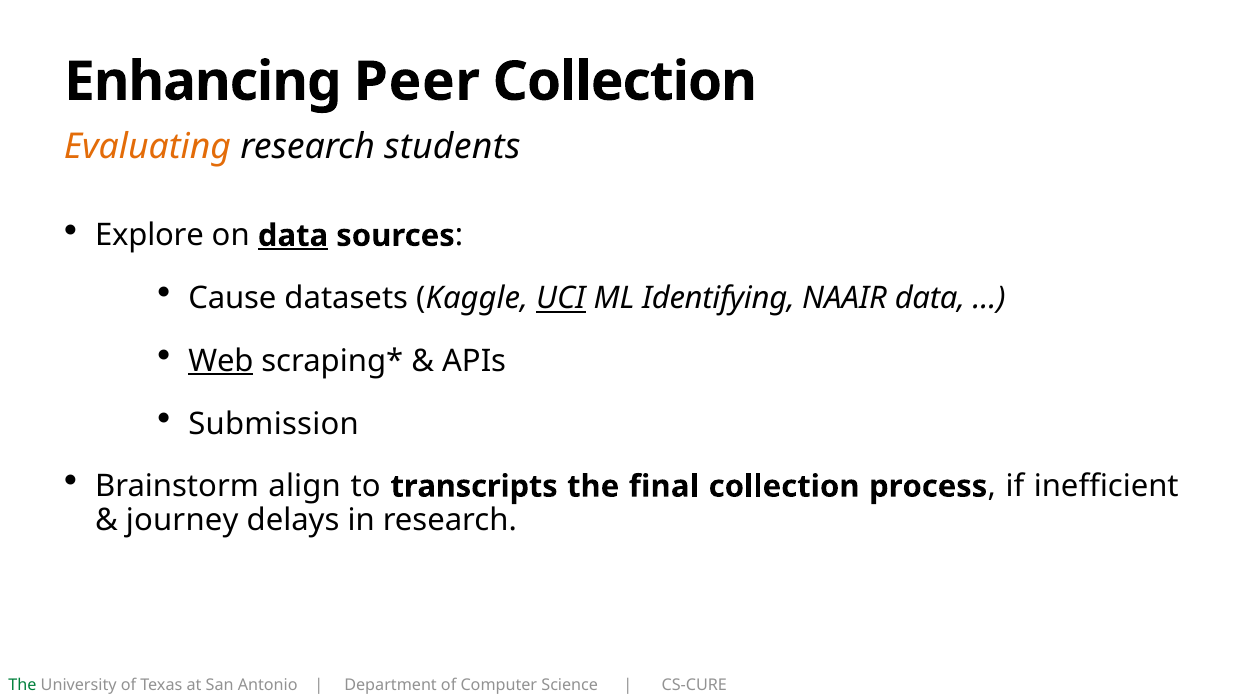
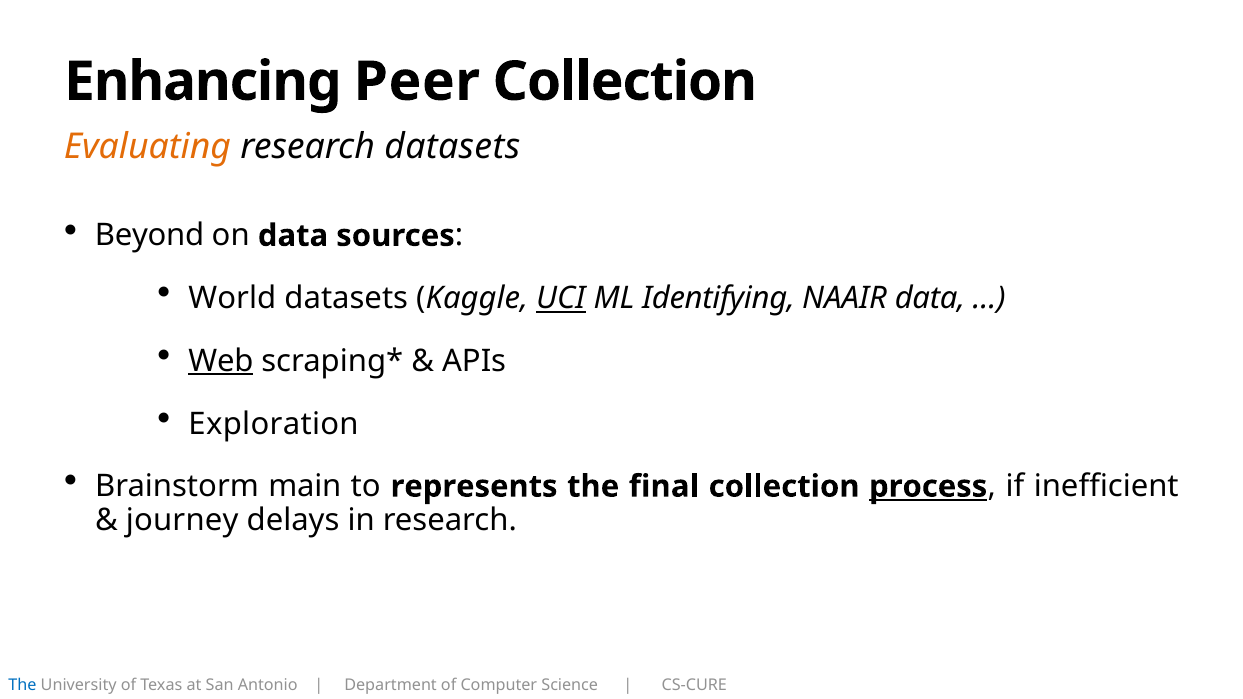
research students: students -> datasets
Explore: Explore -> Beyond
data at (293, 236) underline: present -> none
Cause: Cause -> World
Submission: Submission -> Exploration
align: align -> main
transcripts: transcripts -> represents
process underline: none -> present
The at (23, 686) colour: green -> blue
